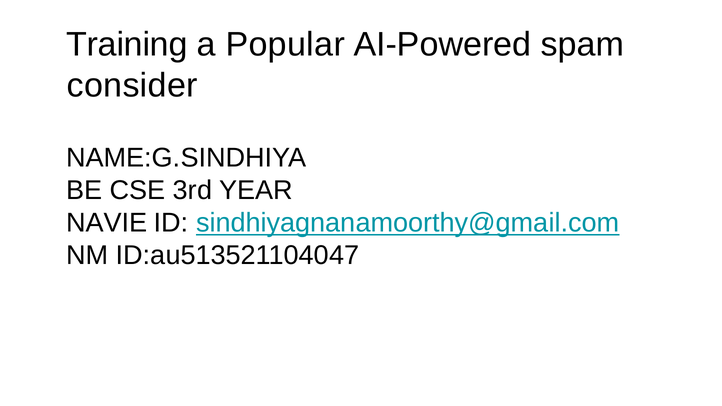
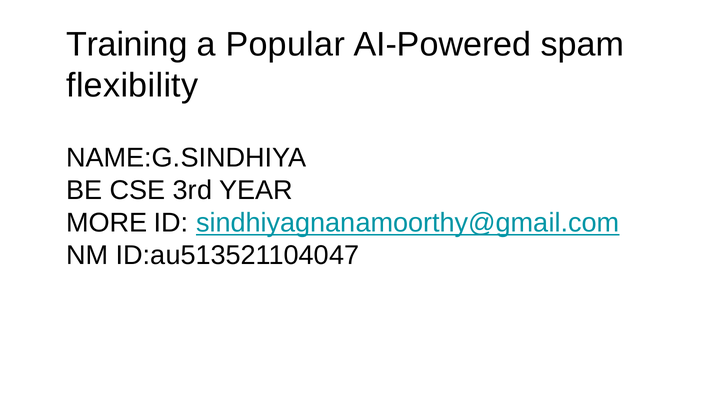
consider: consider -> flexibility
NAVIE: NAVIE -> MORE
